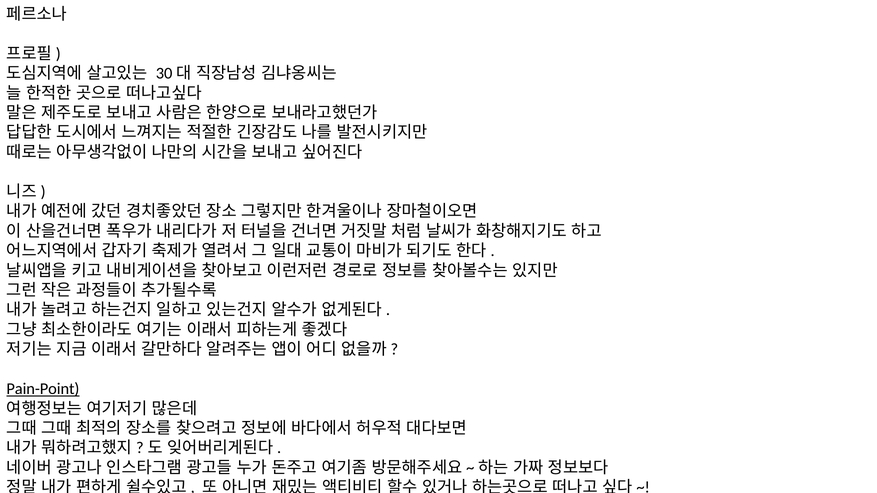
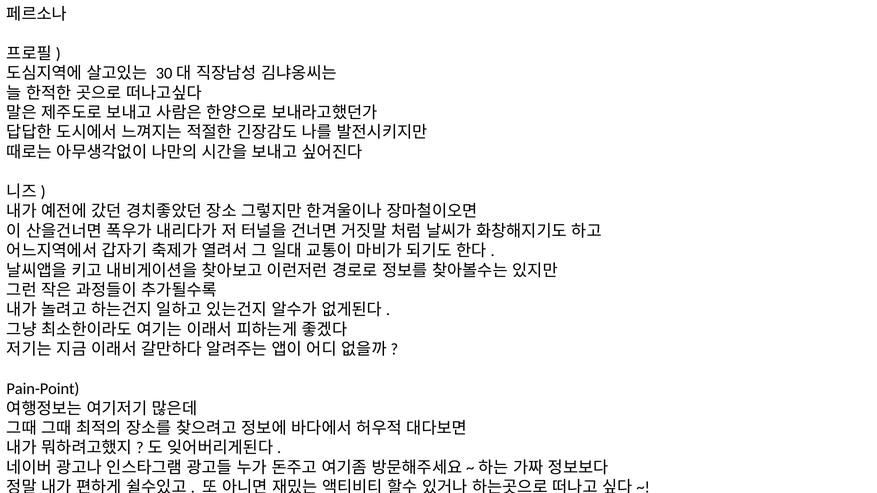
Pain-Point underline: present -> none
